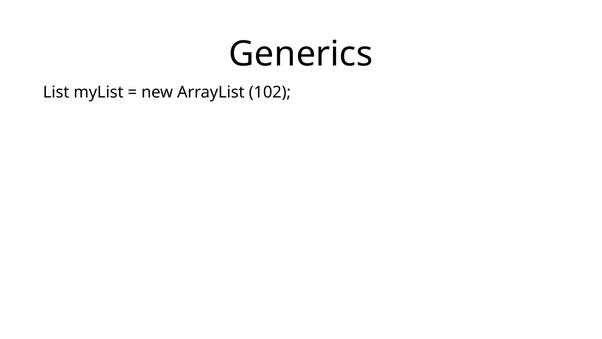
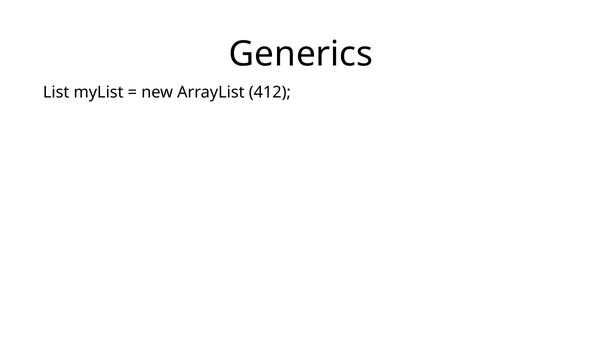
102: 102 -> 412
